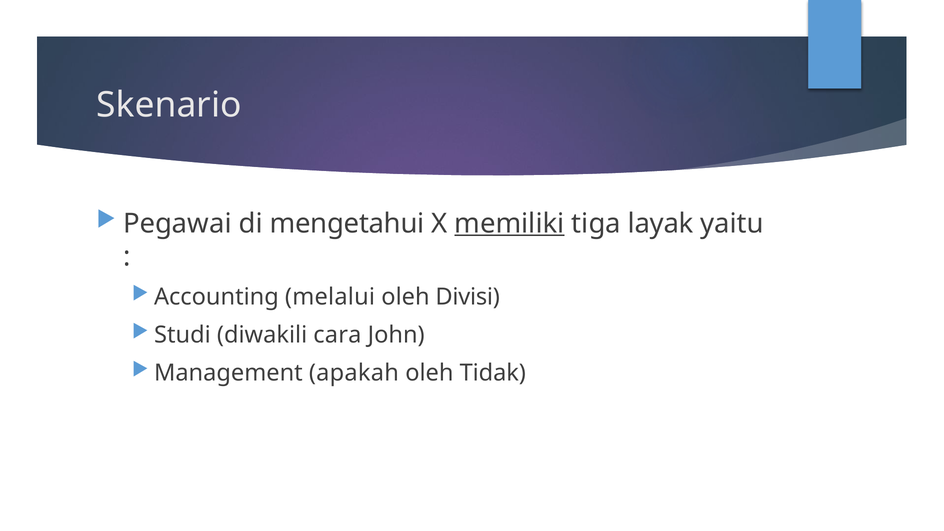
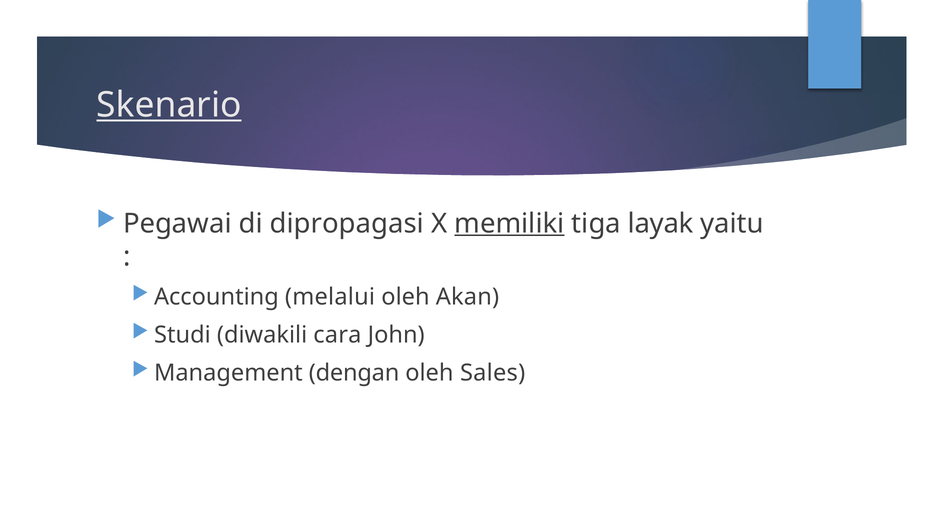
Skenario underline: none -> present
mengetahui: mengetahui -> dipropagasi
Divisi: Divisi -> Akan
apakah: apakah -> dengan
Tidak: Tidak -> Sales
